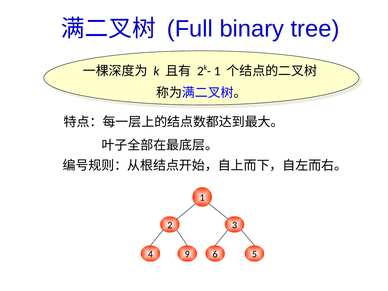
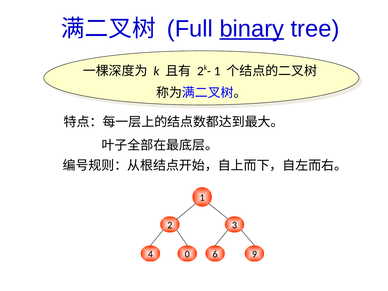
binary underline: none -> present
9: 9 -> 0
5: 5 -> 9
